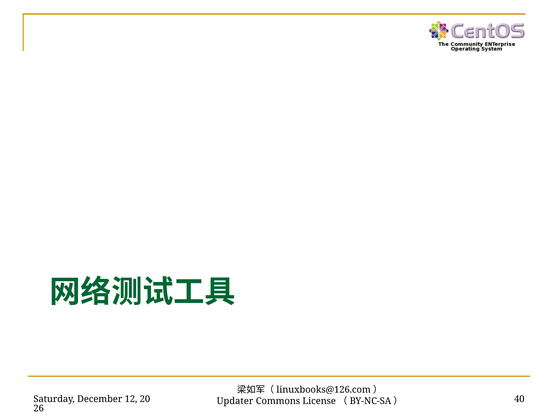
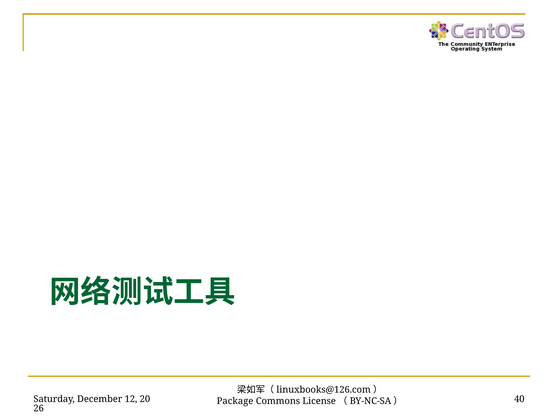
Updater: Updater -> Package
